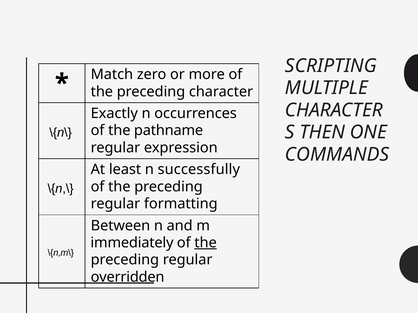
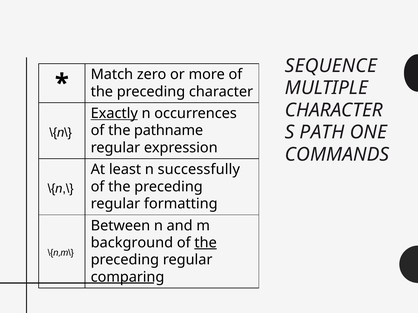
SCRIPTING: SCRIPTING -> SEQUENCE
Exactly underline: none -> present
THEN: THEN -> PATH
immediately: immediately -> background
overridden: overridden -> comparing
